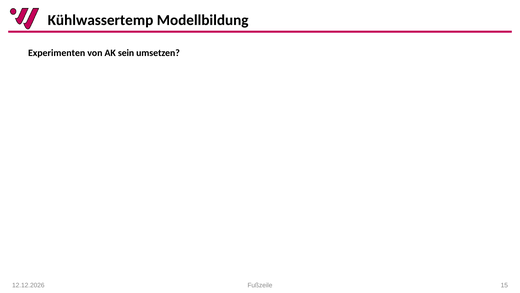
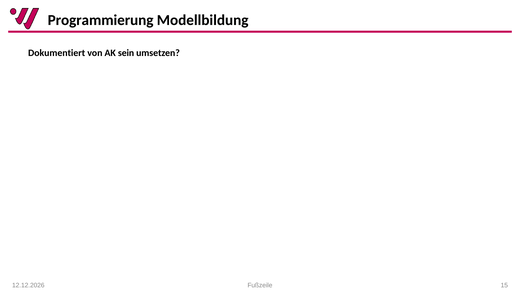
Kühlwassertemp: Kühlwassertemp -> Programmierung
Experimenten: Experimenten -> Dokumentiert
